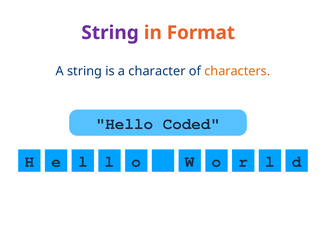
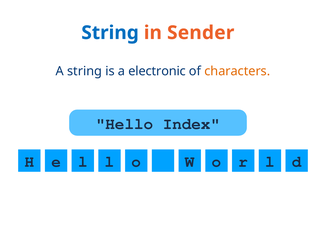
String at (110, 33) colour: purple -> blue
Format: Format -> Sender
character: character -> electronic
Coded: Coded -> Index
